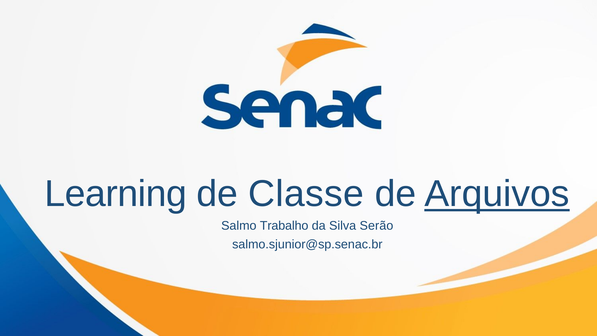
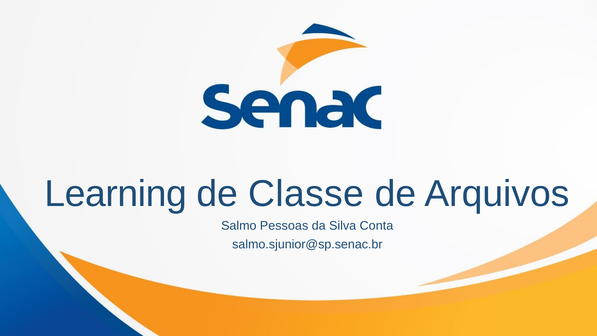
Arquivos underline: present -> none
Trabalho: Trabalho -> Pessoas
Serão: Serão -> Conta
